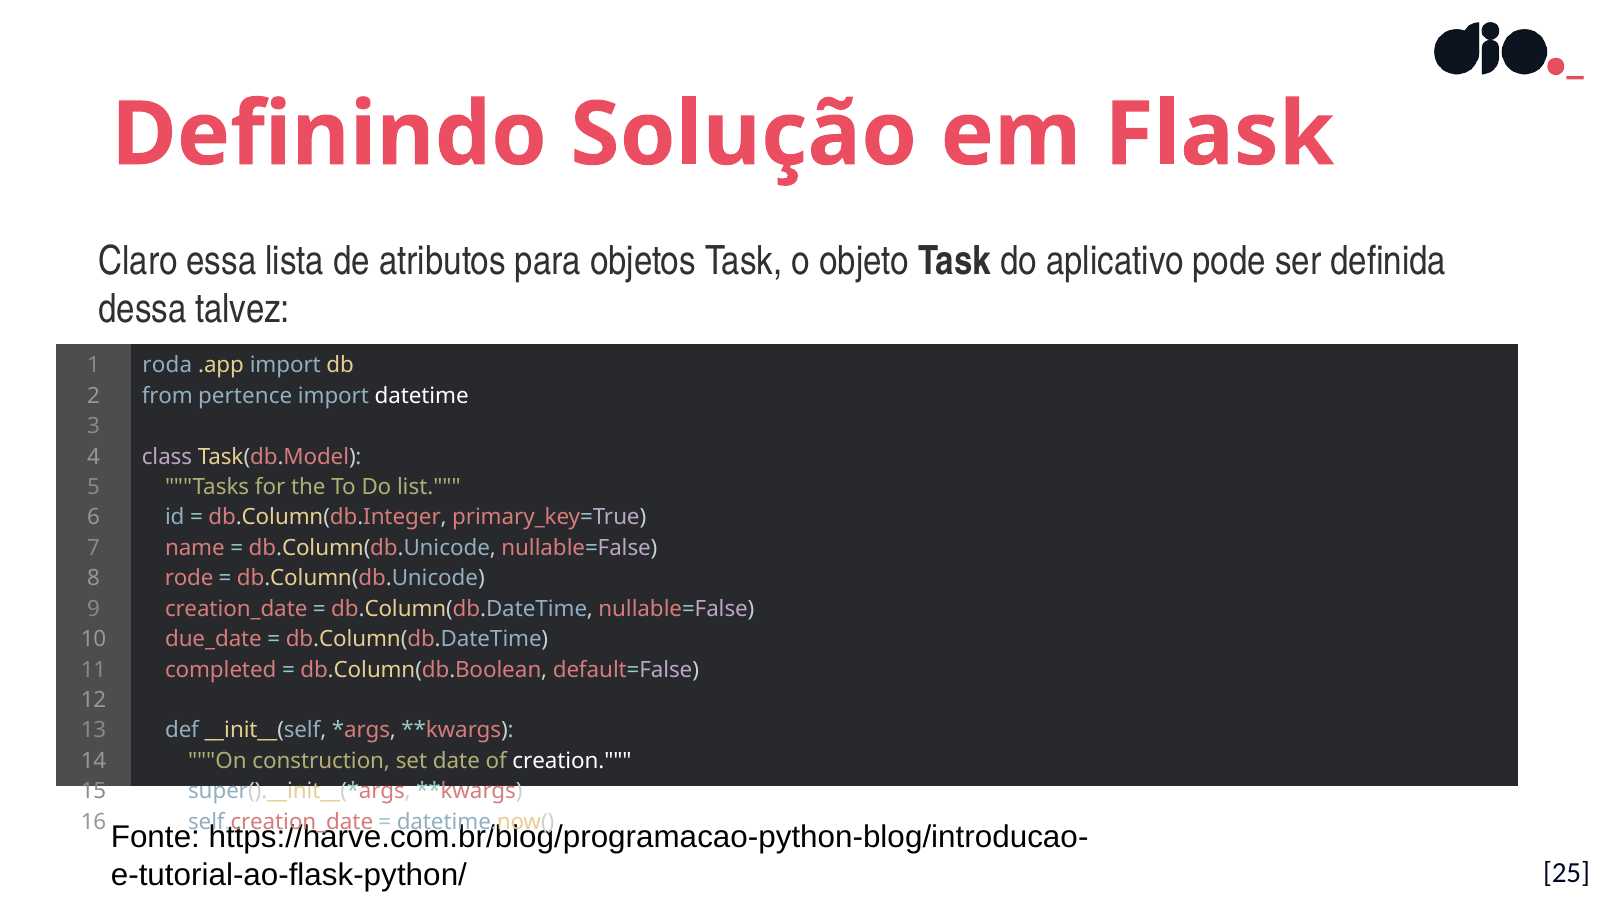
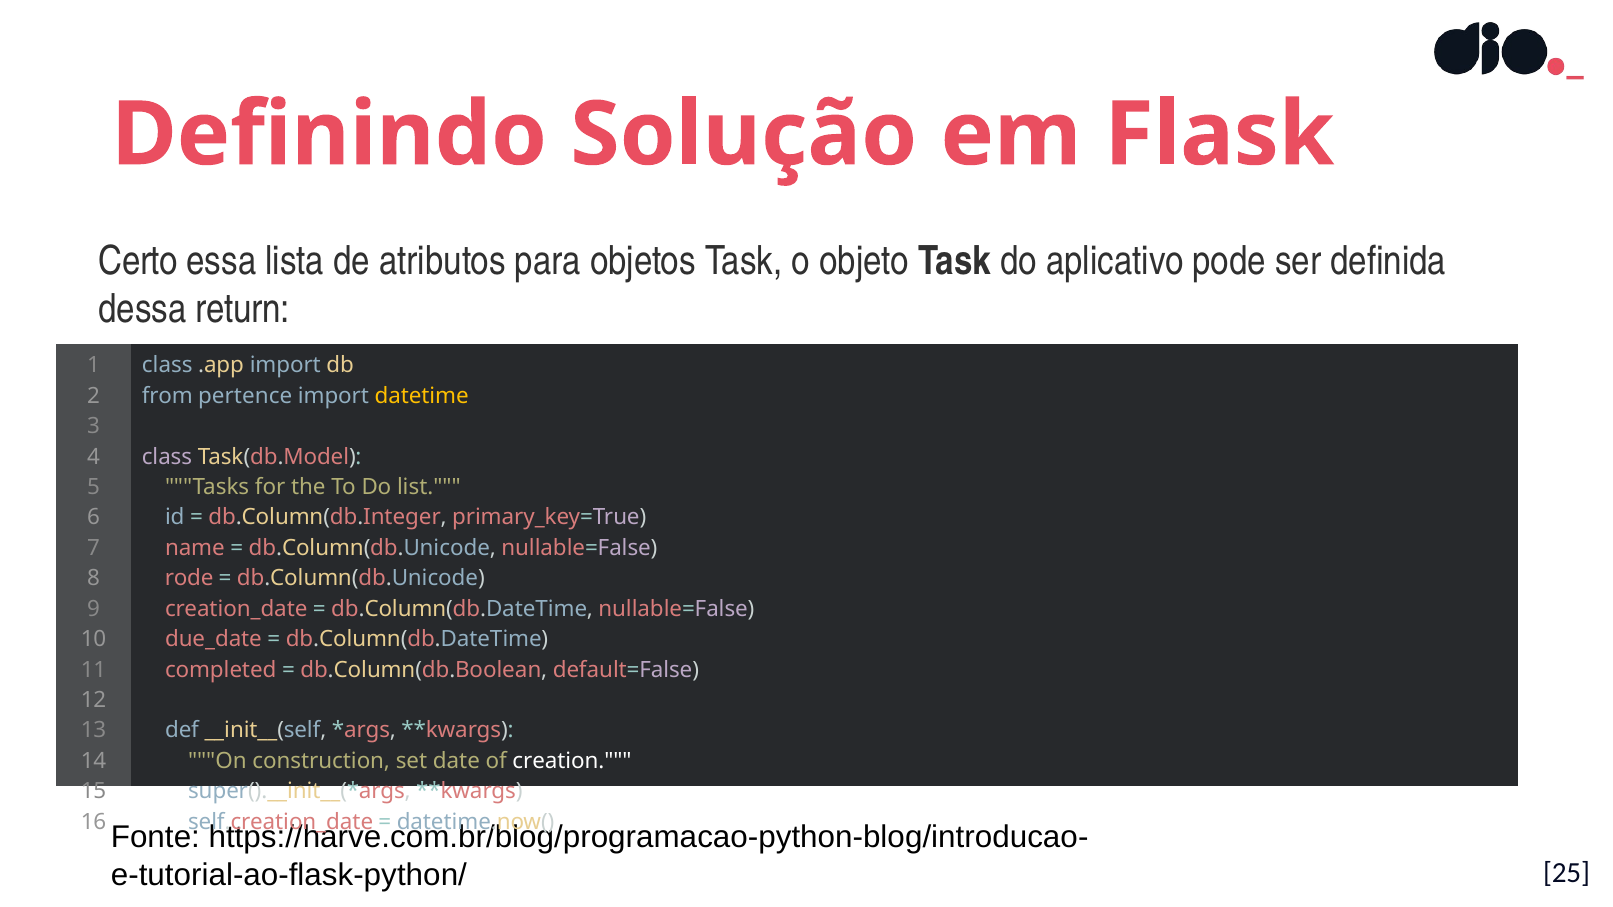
Claro: Claro -> Certo
talvez: talvez -> return
roda at (167, 366): roda -> class
datetime colour: white -> yellow
